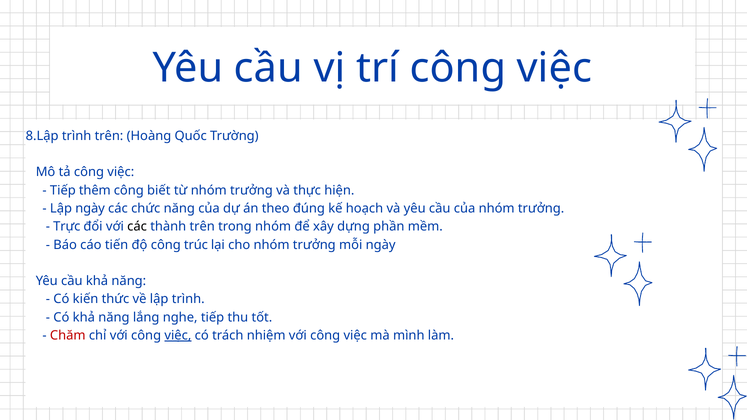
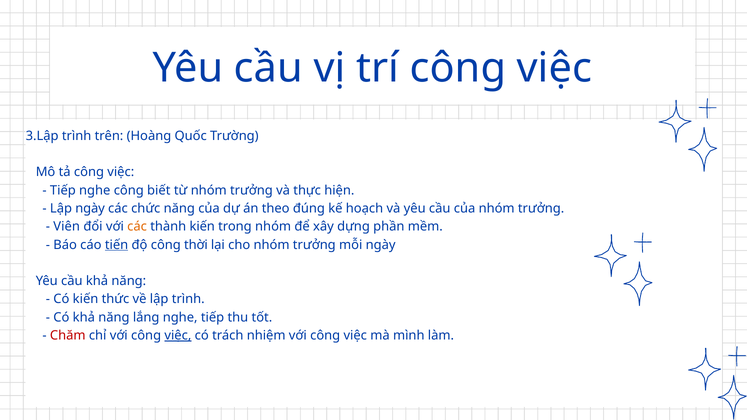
8.Lập: 8.Lập -> 3.Lập
Tiếp thêm: thêm -> nghe
Trực: Trực -> Viên
các at (137, 227) colour: black -> orange
thành trên: trên -> kiến
tiến underline: none -> present
trúc: trúc -> thời
